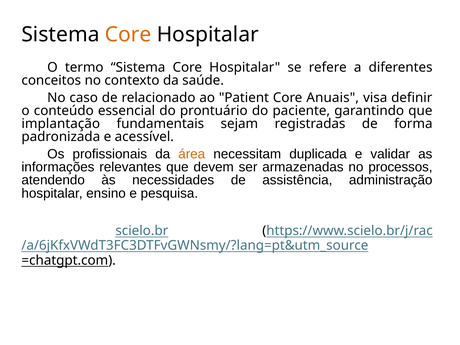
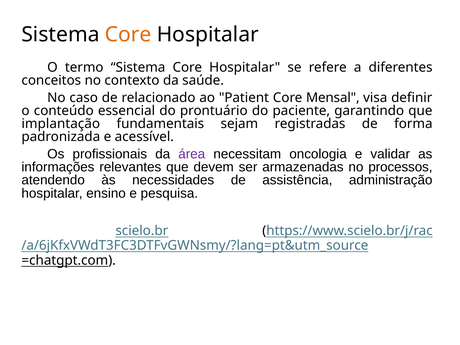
Anuais: Anuais -> Mensal
área colour: orange -> purple
duplicada: duplicada -> oncologia
